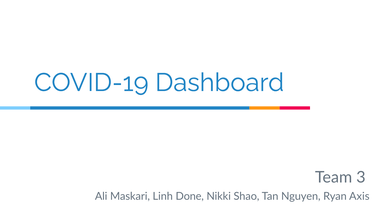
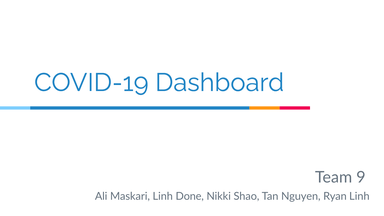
3: 3 -> 9
Ryan Axis: Axis -> Linh
